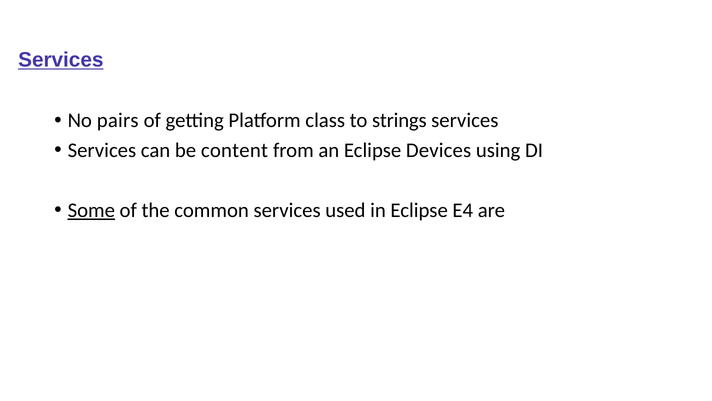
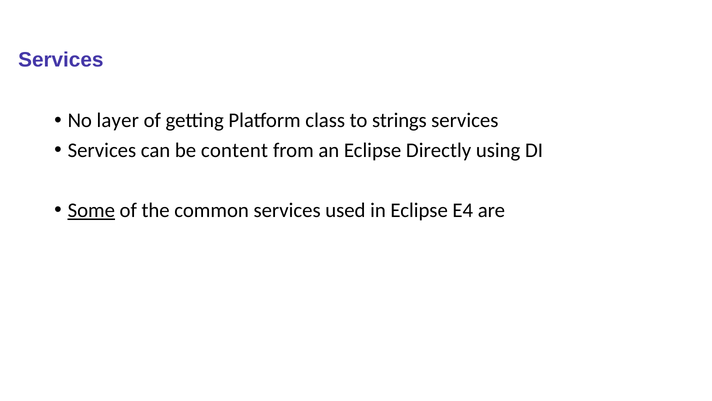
Services at (61, 60) underline: present -> none
pairs: pairs -> layer
Devices: Devices -> Directly
